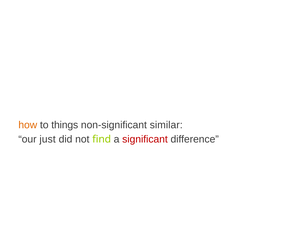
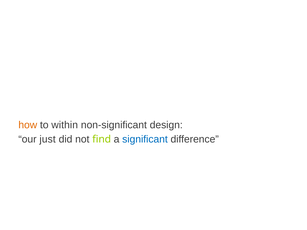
things: things -> within
similar: similar -> design
significant colour: red -> blue
